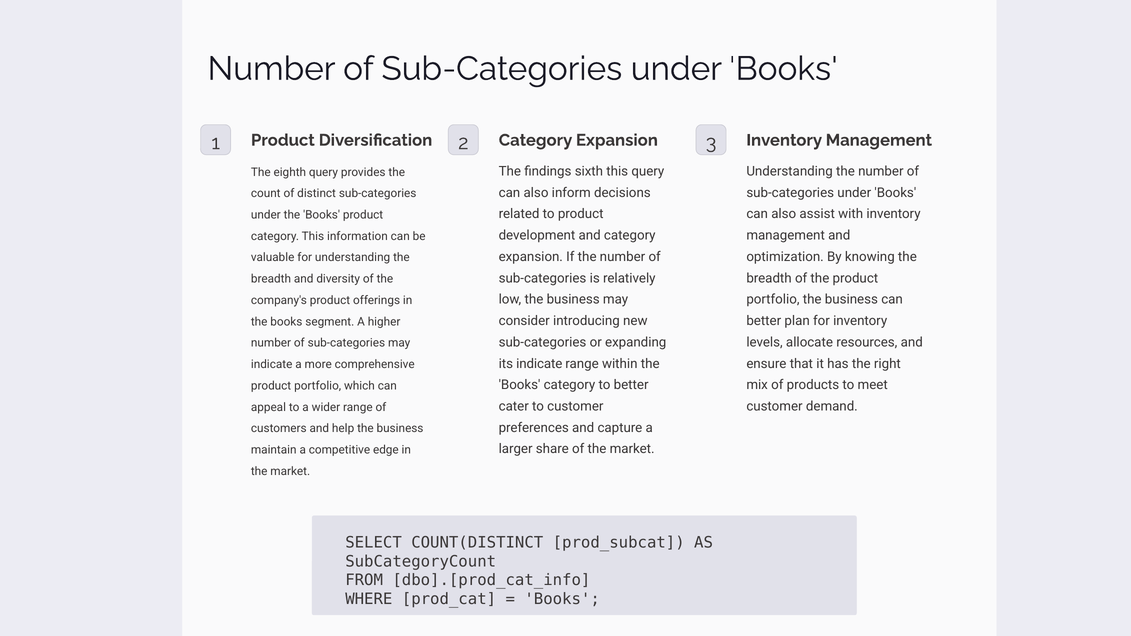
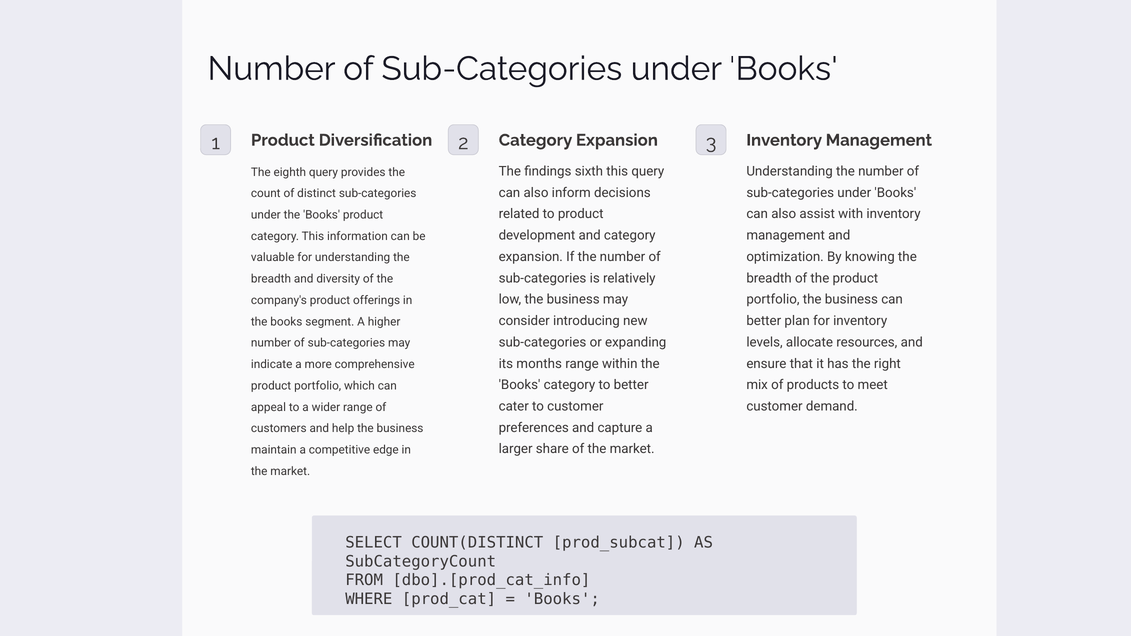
its indicate: indicate -> months
